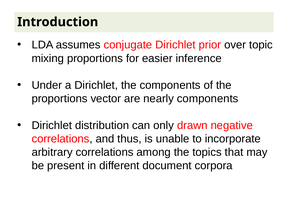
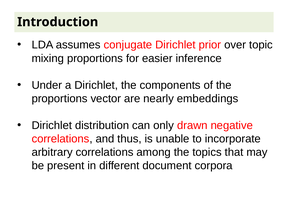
nearly components: components -> embeddings
